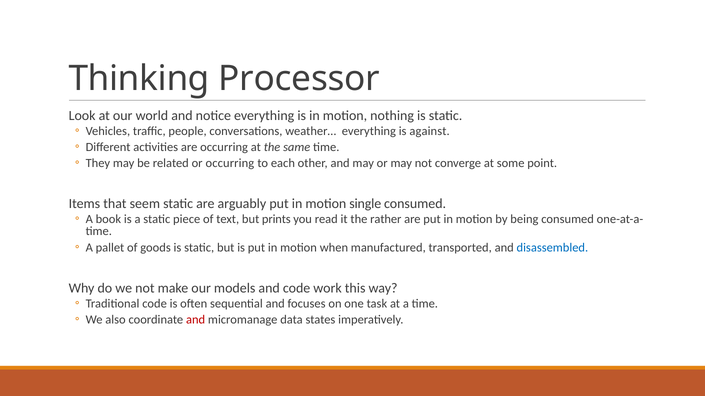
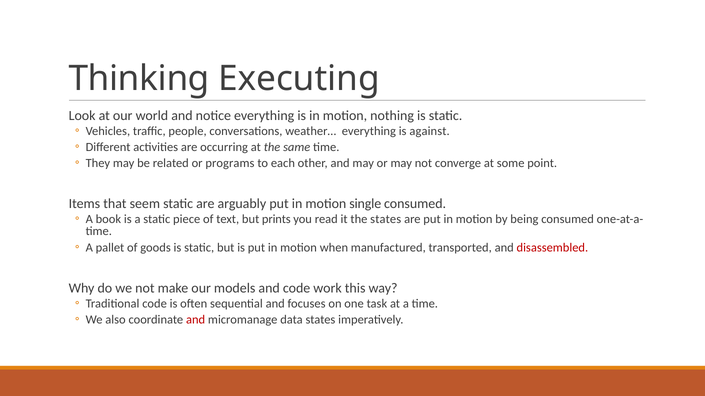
Processor: Processor -> Executing
or occurring: occurring -> programs
the rather: rather -> states
disassembled colour: blue -> red
